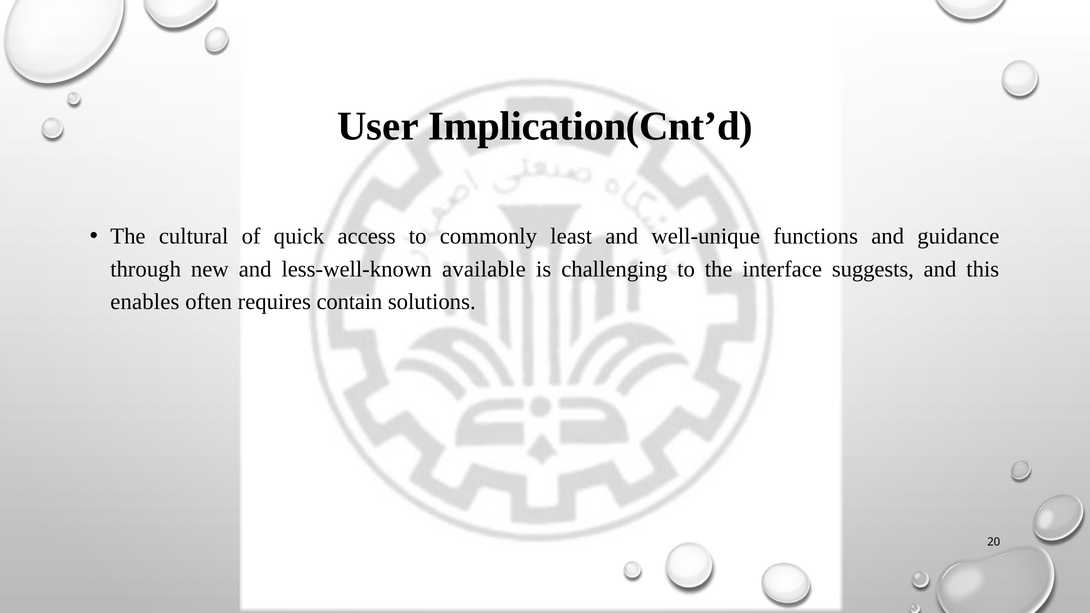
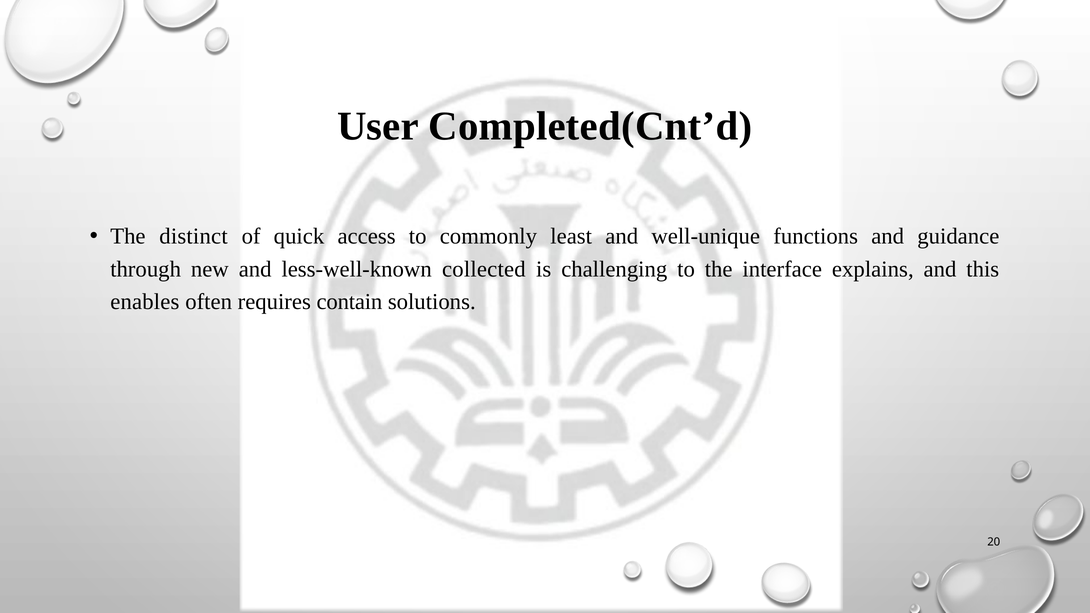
Implication(Cnt’d: Implication(Cnt’d -> Completed(Cnt’d
cultural: cultural -> distinct
available: available -> collected
suggests: suggests -> explains
